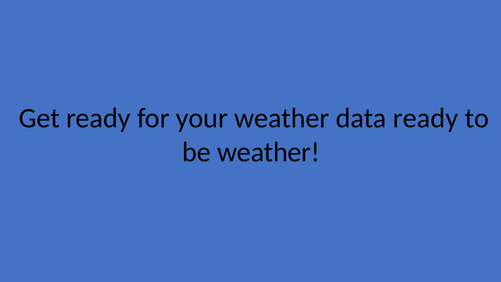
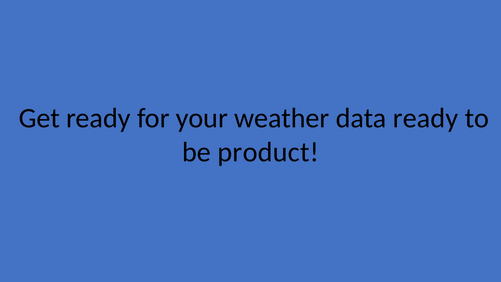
be weather: weather -> product
